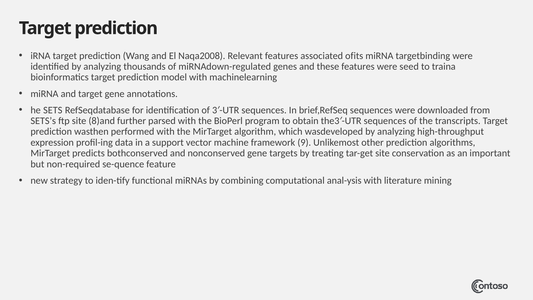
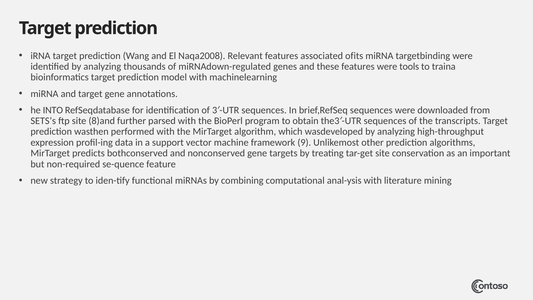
seed: seed -> tools
SETS: SETS -> INTO
